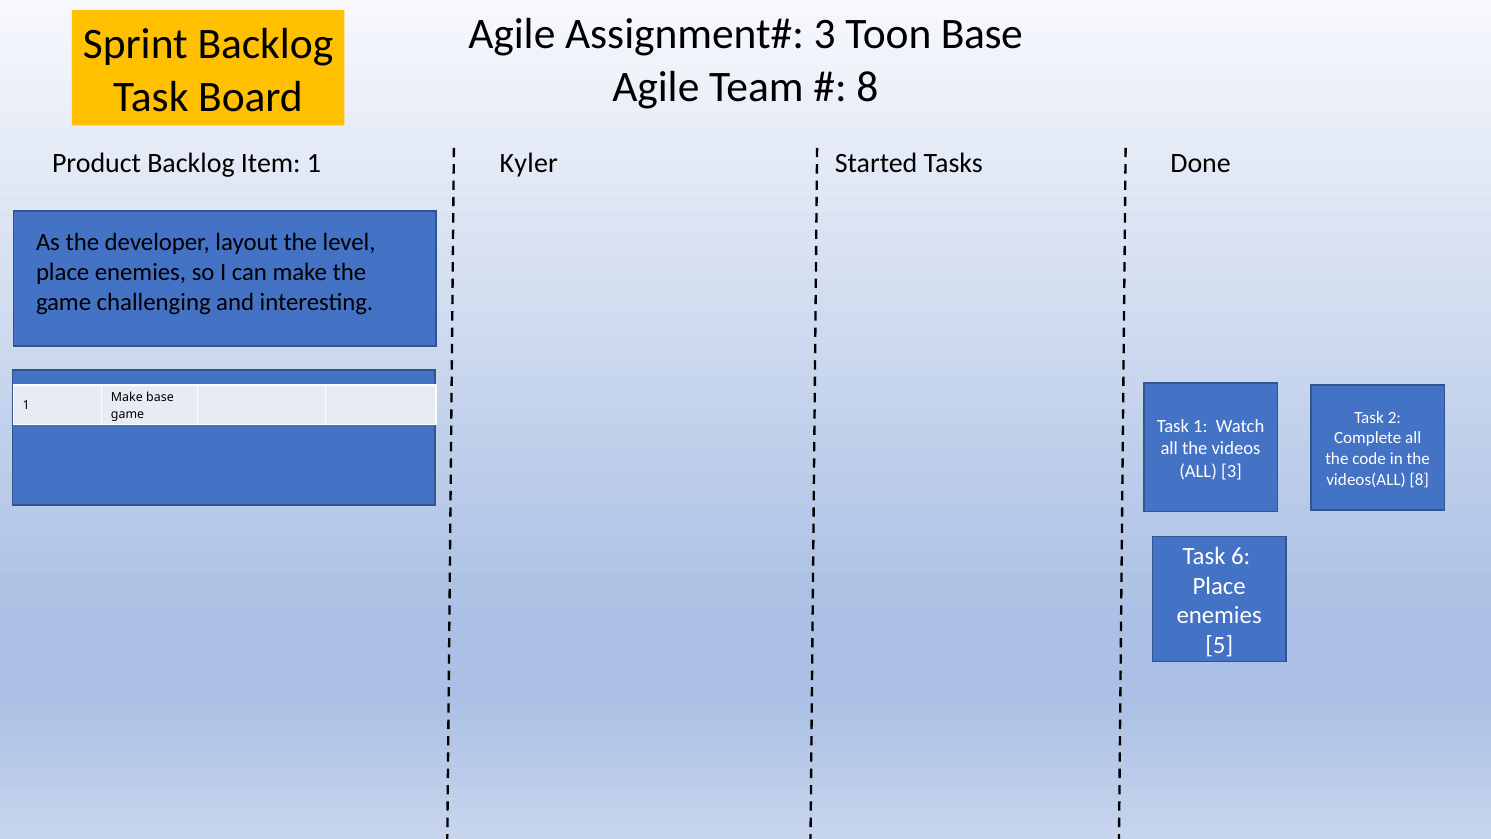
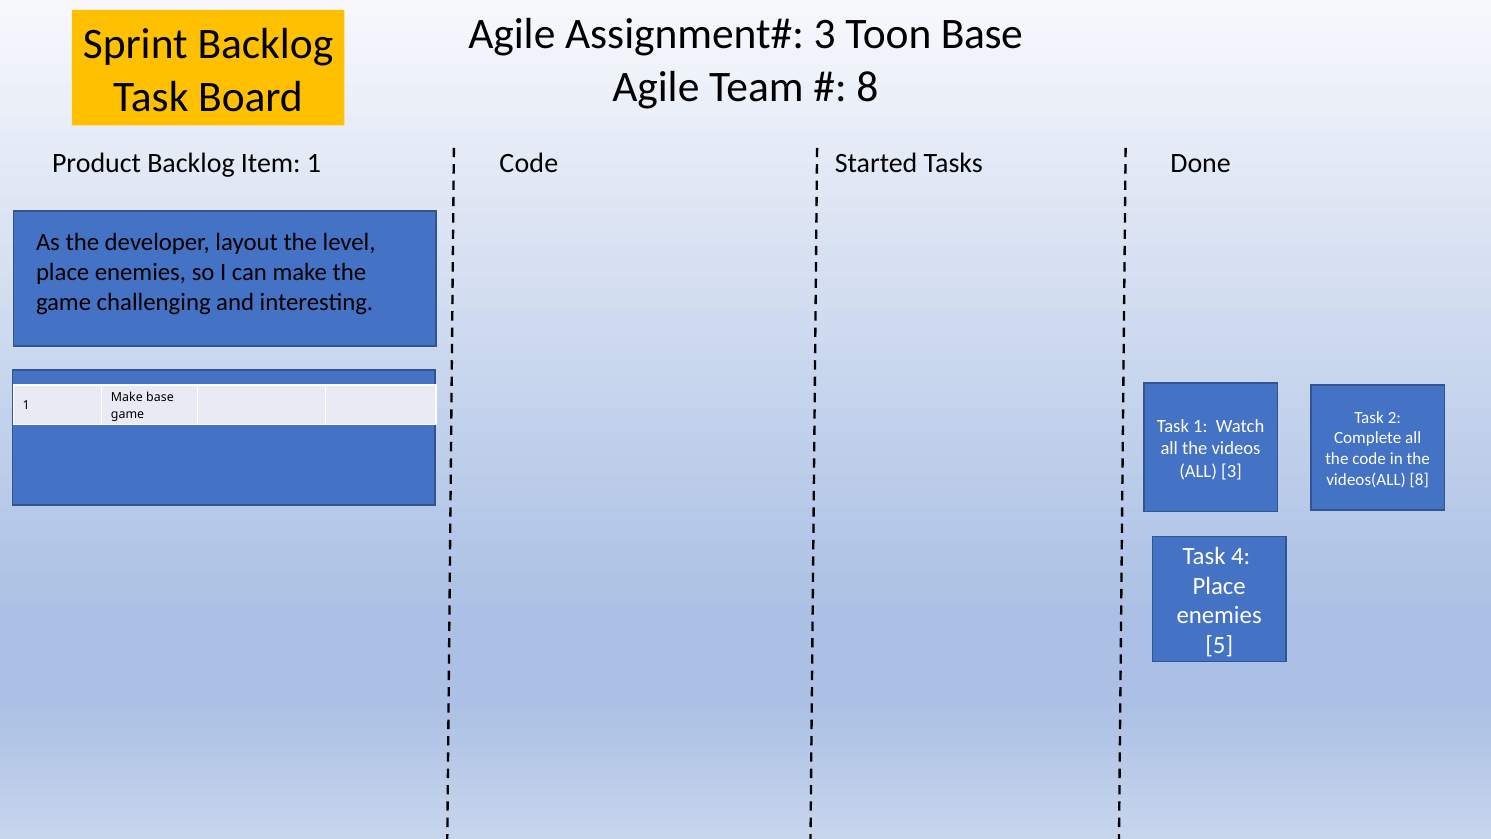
1 Kyler: Kyler -> Code
6: 6 -> 4
